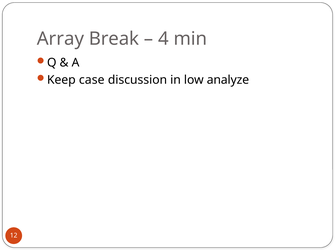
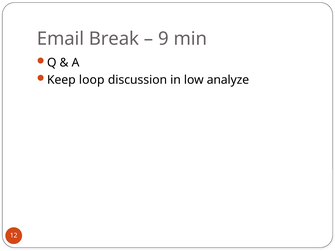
Array: Array -> Email
4: 4 -> 9
case: case -> loop
